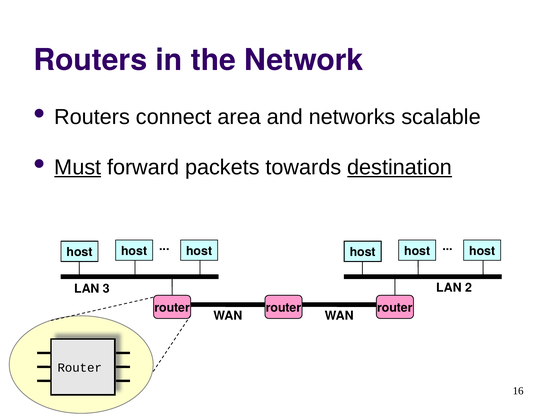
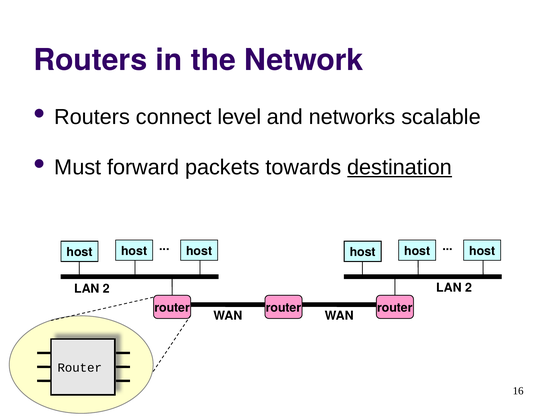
area: area -> level
Must underline: present -> none
3 at (106, 288): 3 -> 2
